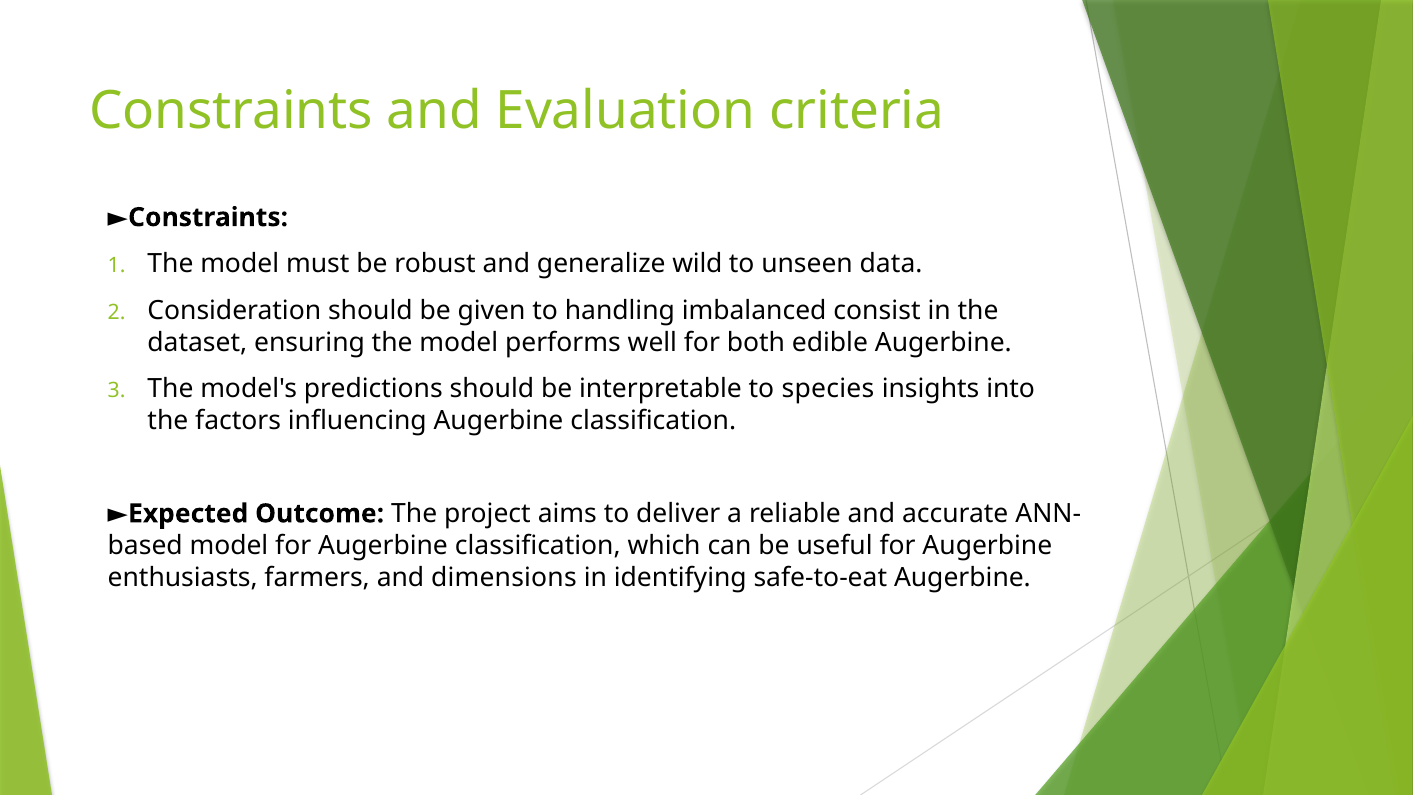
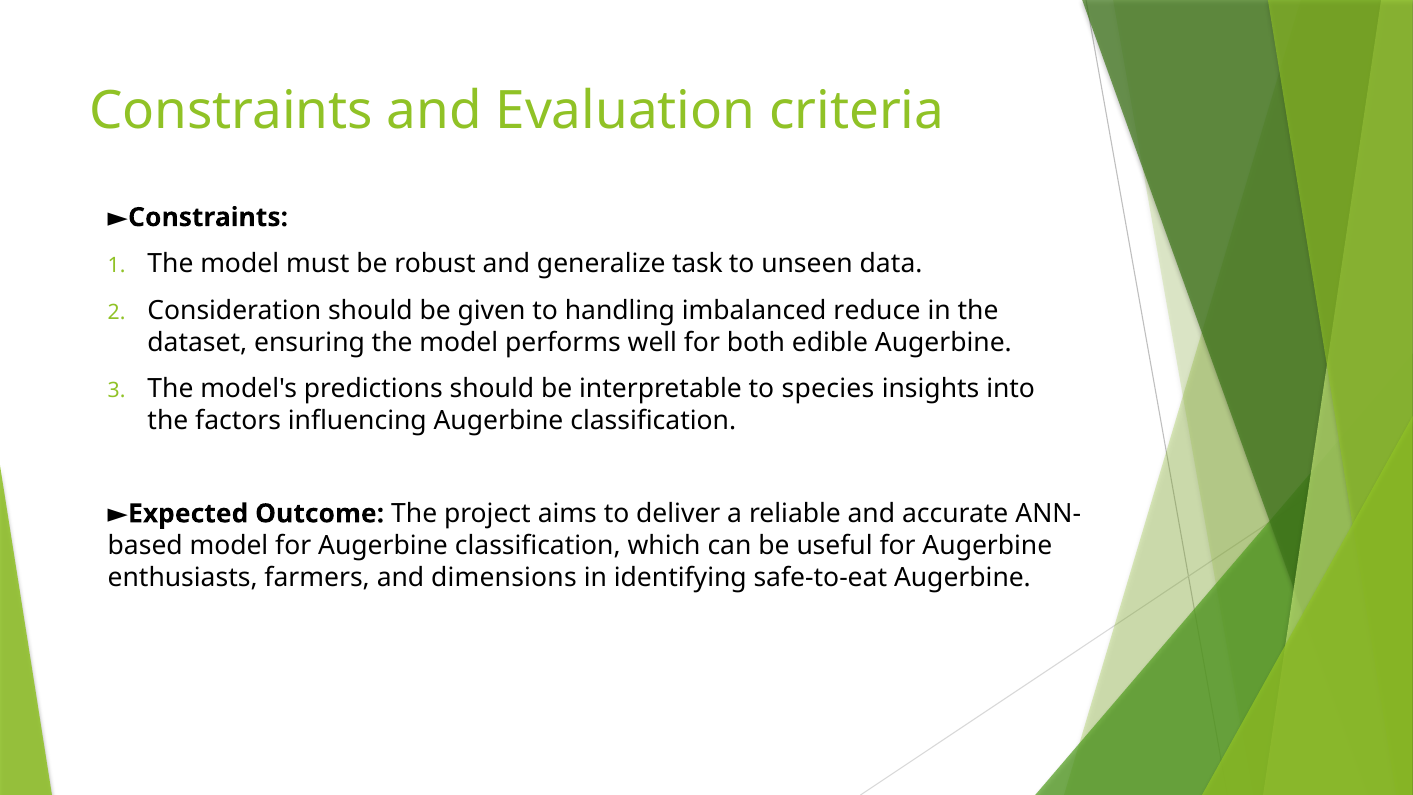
wild: wild -> task
consist: consist -> reduce
